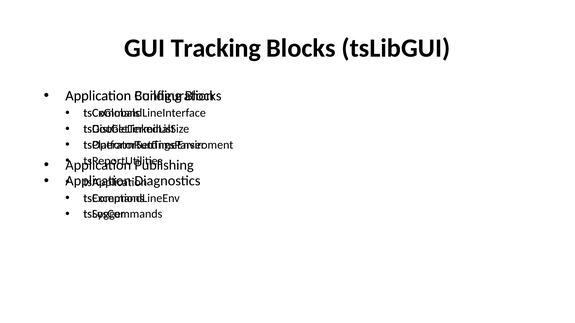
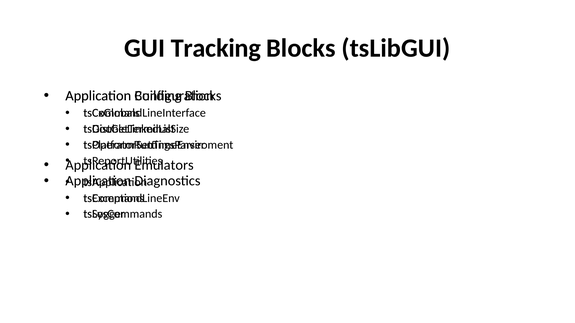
Publishing: Publishing -> Emulators
